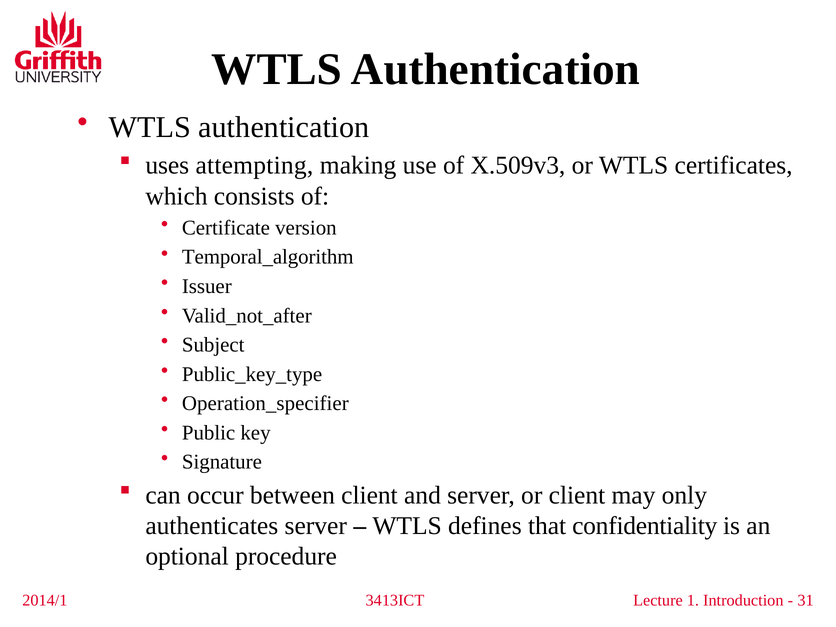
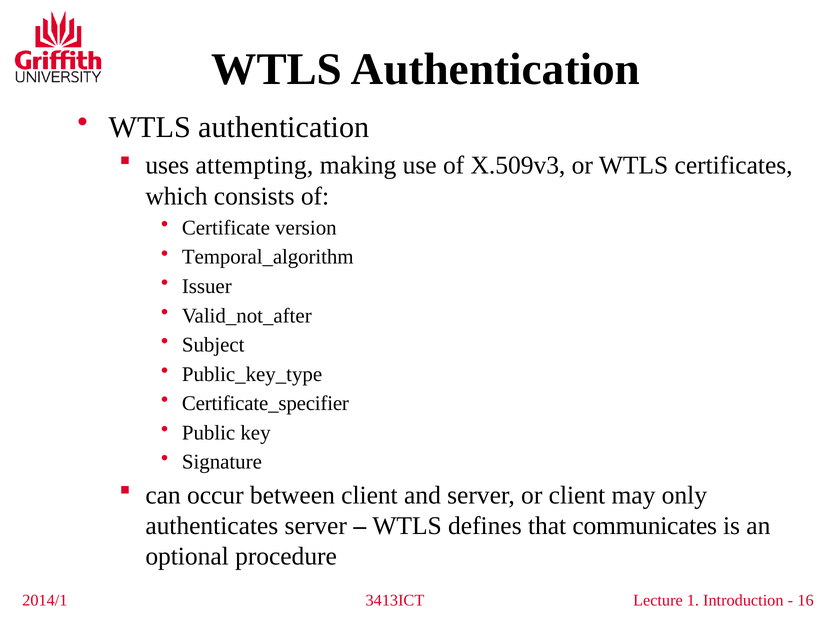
Operation_specifier: Operation_specifier -> Certificate_specifier
confidentiality: confidentiality -> communicates
31: 31 -> 16
